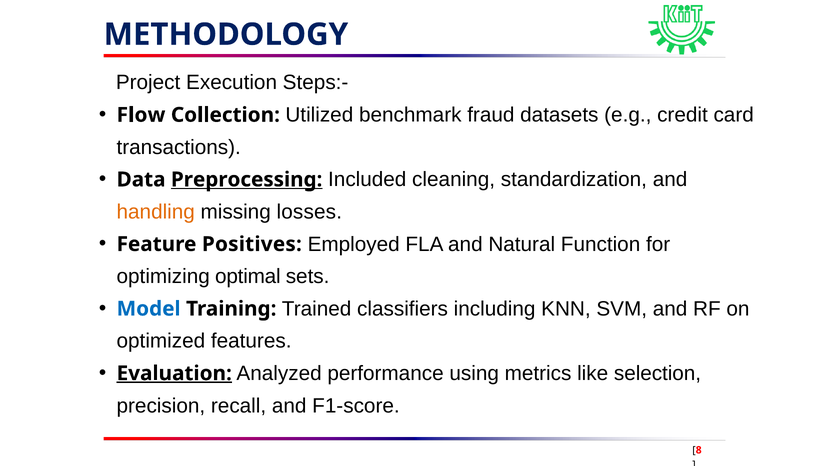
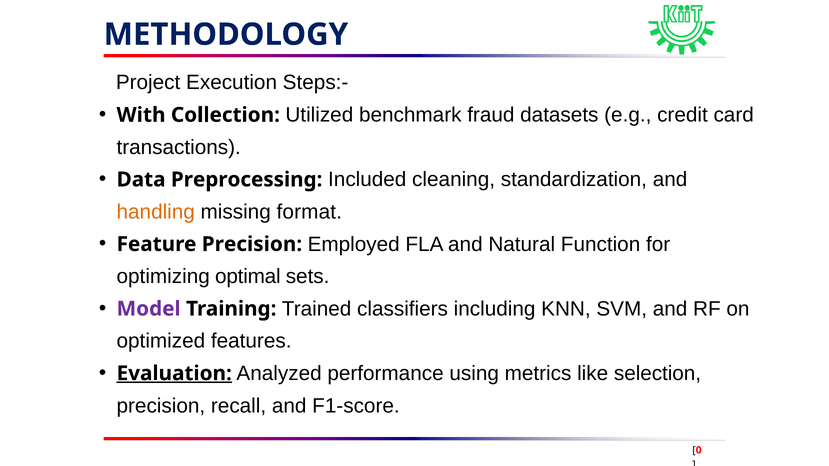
Flow: Flow -> With
Preprocessing underline: present -> none
losses: losses -> format
Feature Positives: Positives -> Precision
Model colour: blue -> purple
8: 8 -> 0
